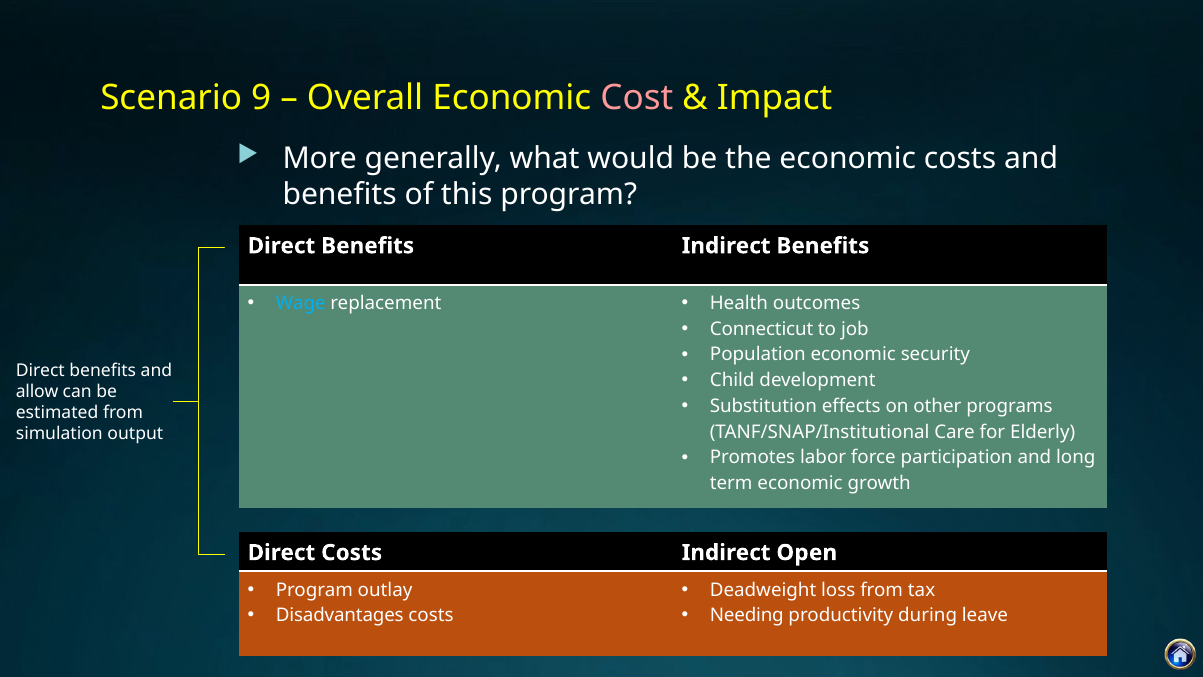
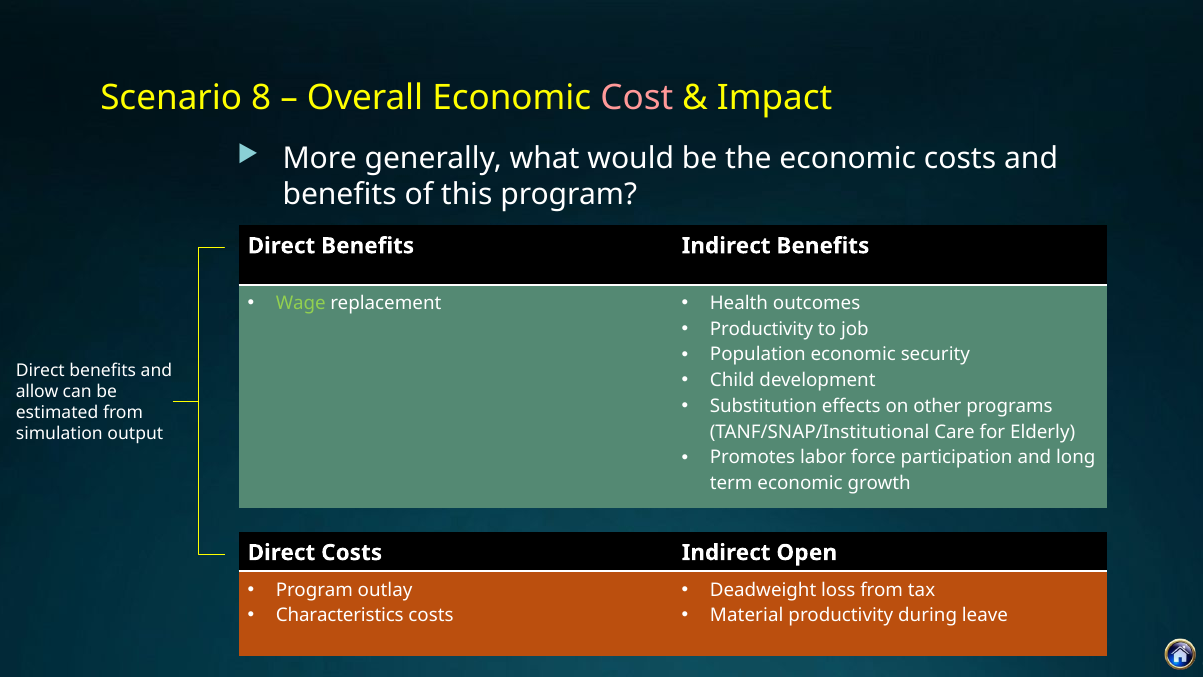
9: 9 -> 8
Wage colour: light blue -> light green
Connecticut at (762, 329): Connecticut -> Productivity
Disadvantages: Disadvantages -> Characteristics
Needing: Needing -> Material
